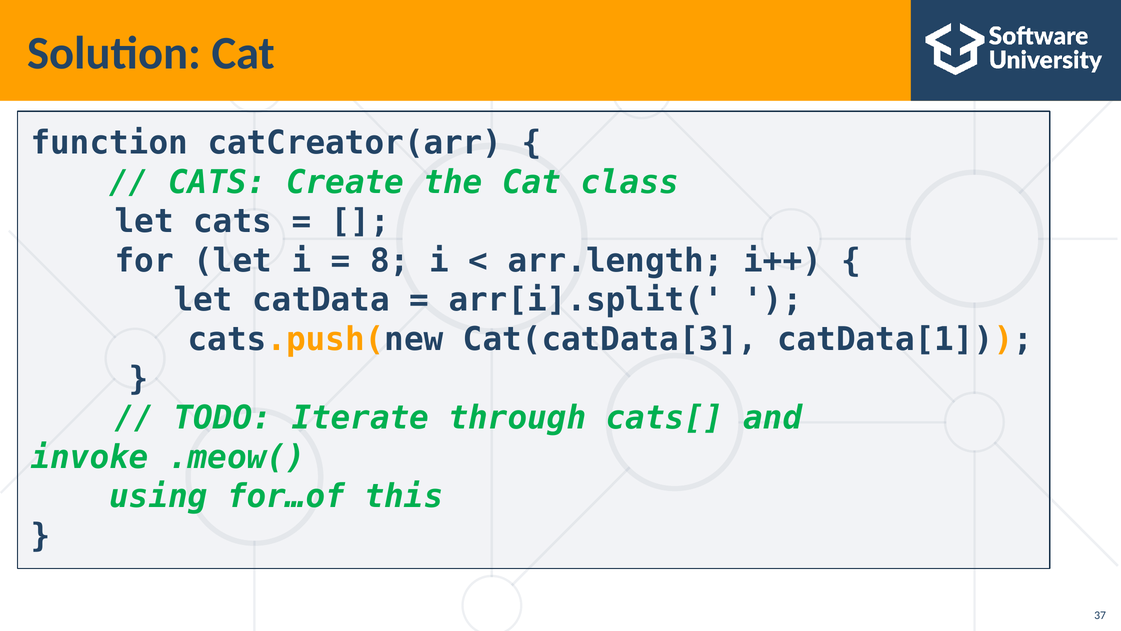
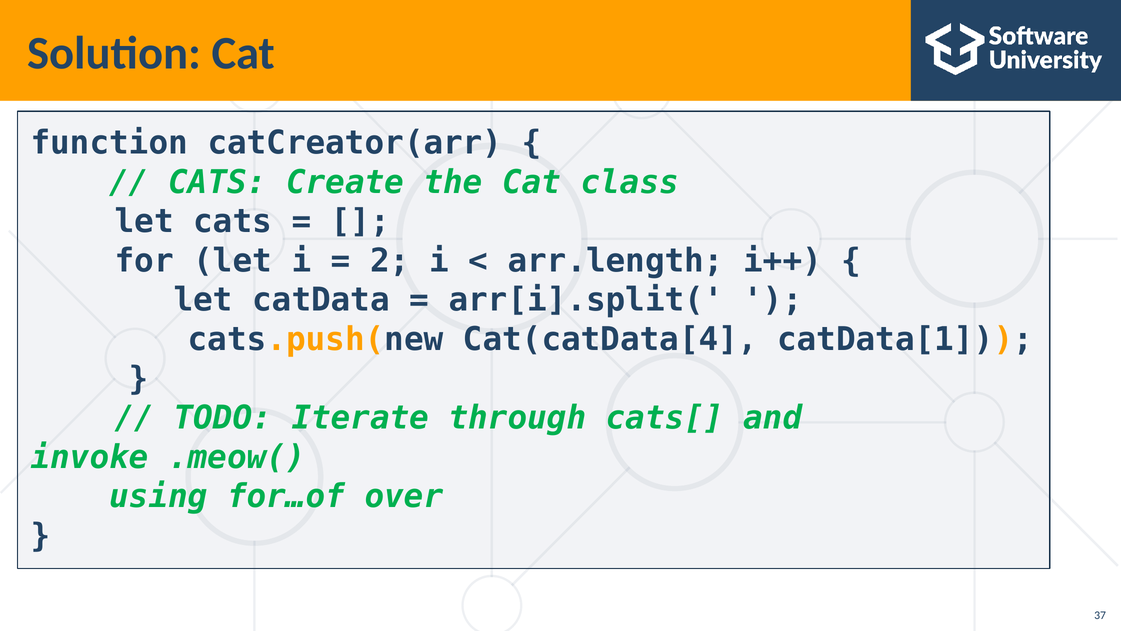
8: 8 -> 2
Cat(catData[3: Cat(catData[3 -> Cat(catData[4
this: this -> over
